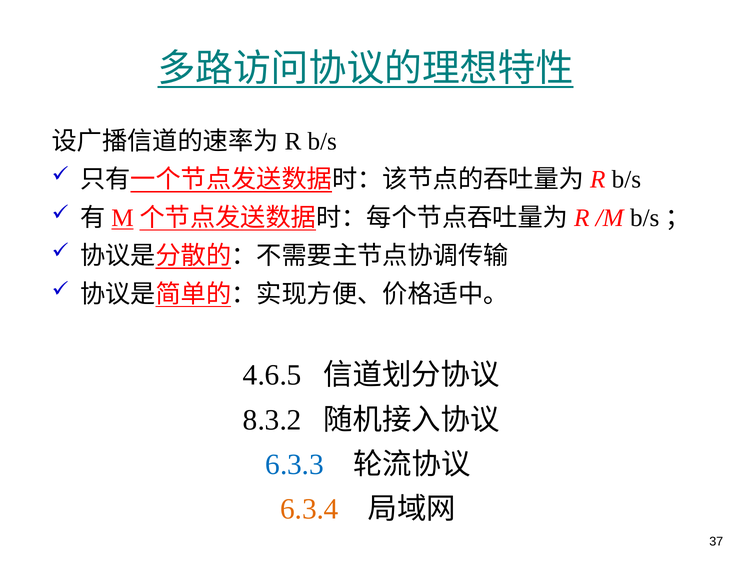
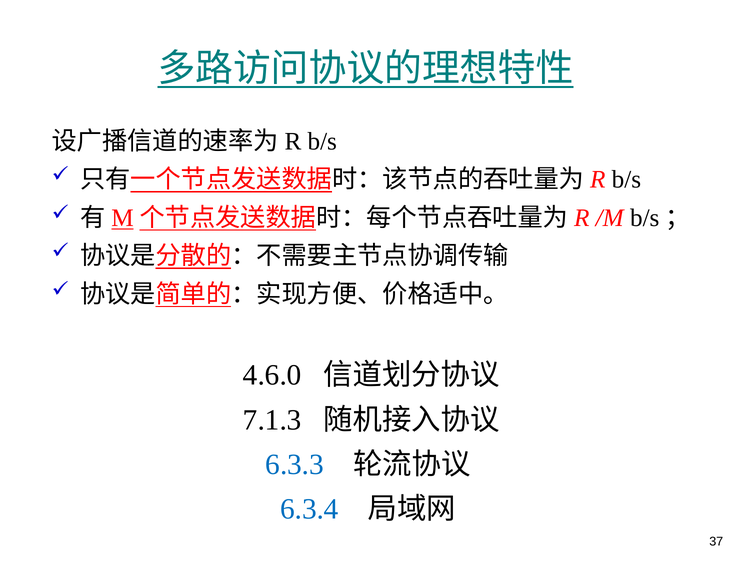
4.6.5: 4.6.5 -> 4.6.0
8.3.2: 8.3.2 -> 7.1.3
6.3.4 colour: orange -> blue
